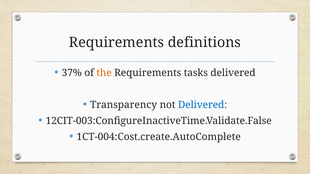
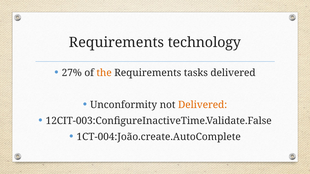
definitions: definitions -> technology
37%: 37% -> 27%
Transparency: Transparency -> Unconformity
Delivered at (203, 105) colour: blue -> orange
1CT-004:Cost.create.AutoComplete: 1CT-004:Cost.create.AutoComplete -> 1CT-004:João.create.AutoComplete
